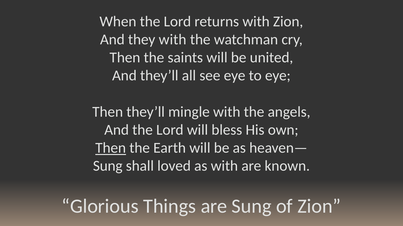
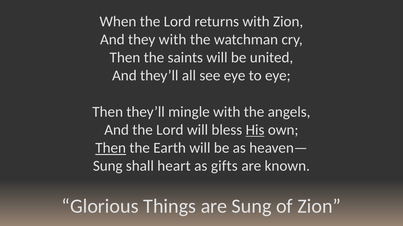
His underline: none -> present
loved: loved -> heart
as with: with -> gifts
